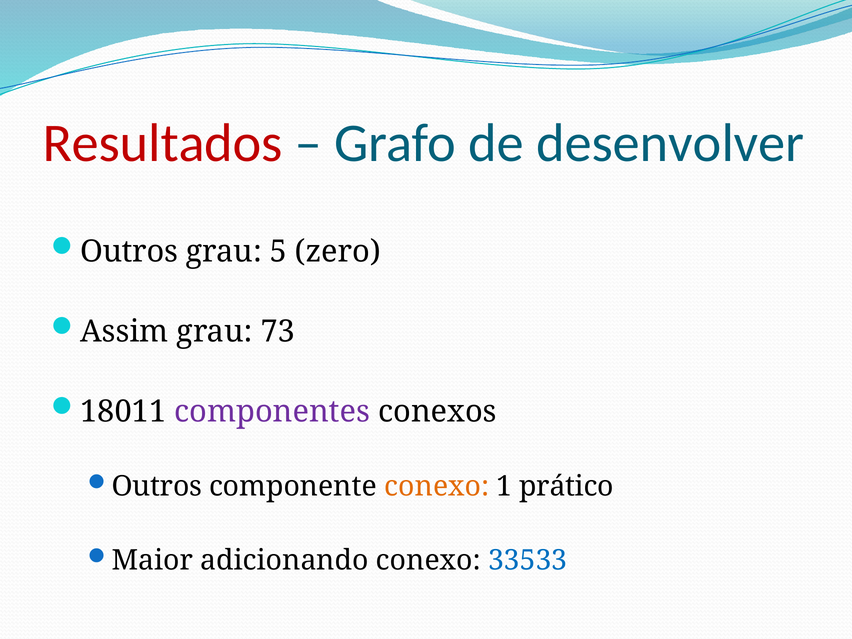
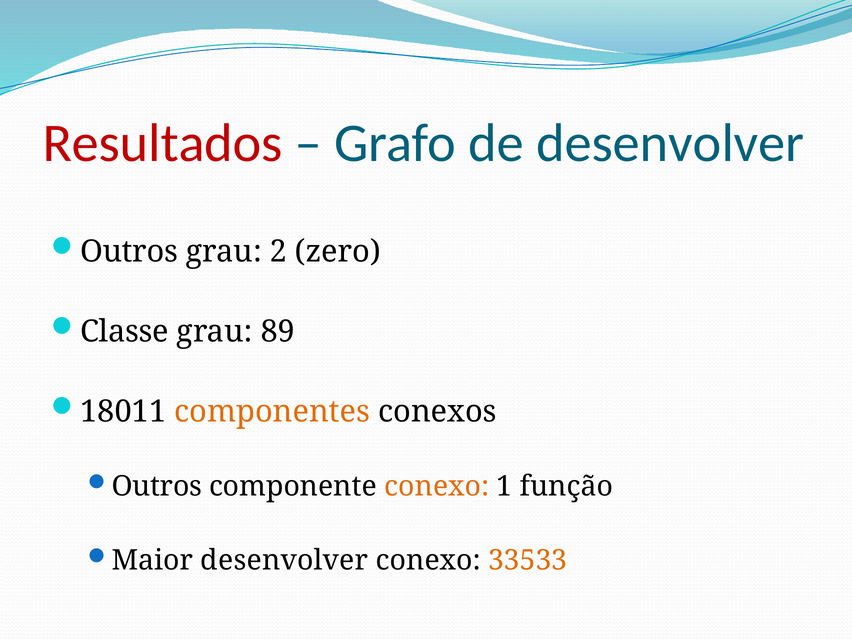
5: 5 -> 2
Assim: Assim -> Classe
73: 73 -> 89
componentes colour: purple -> orange
prático: prático -> função
Maior adicionando: adicionando -> desenvolver
33533 colour: blue -> orange
